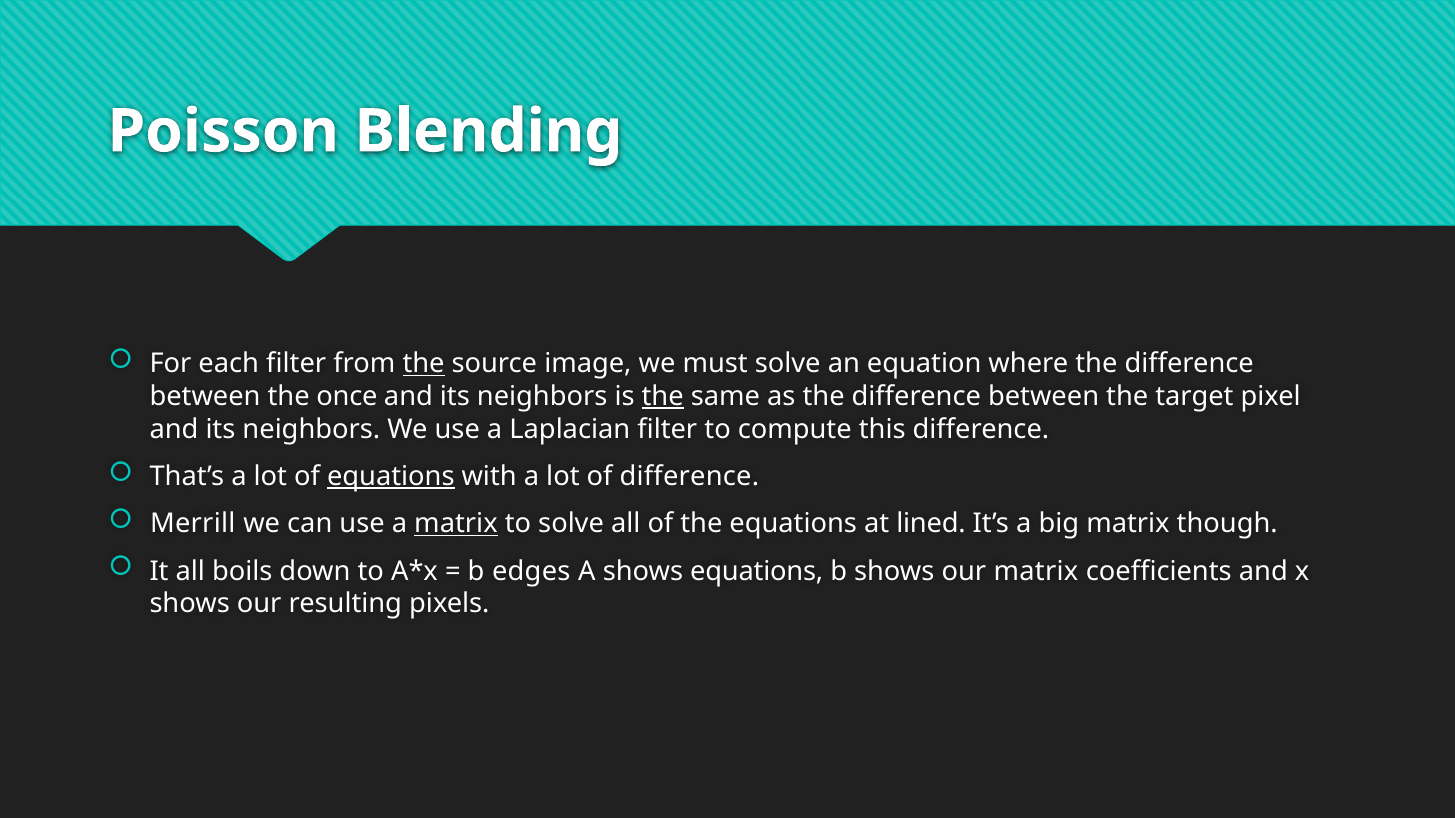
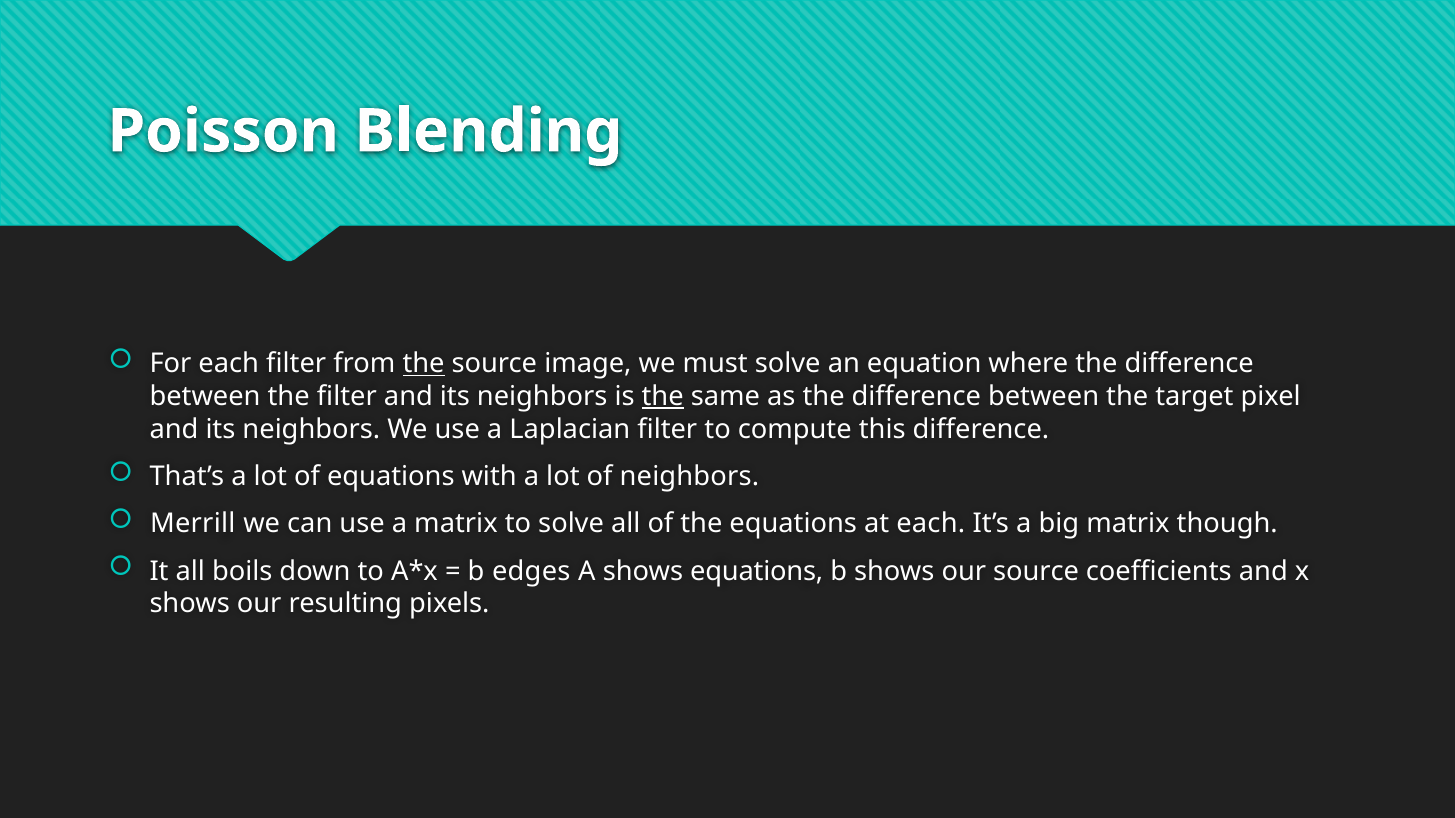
the once: once -> filter
equations at (391, 477) underline: present -> none
of difference: difference -> neighbors
matrix at (456, 524) underline: present -> none
at lined: lined -> each
our matrix: matrix -> source
